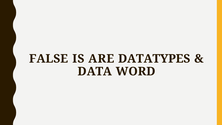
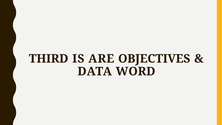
FALSE: FALSE -> THIRD
DATATYPES: DATATYPES -> OBJECTIVES
